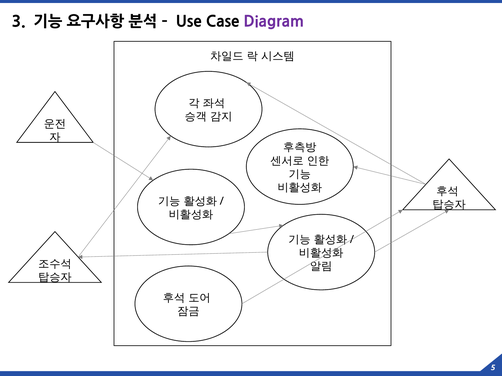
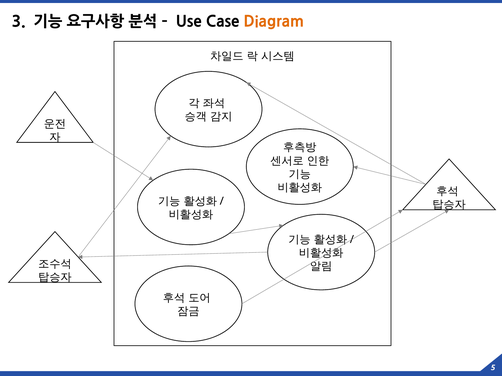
Diagram colour: purple -> orange
